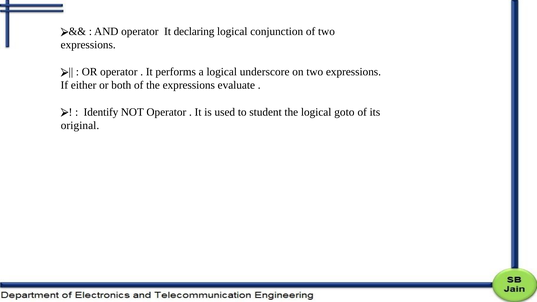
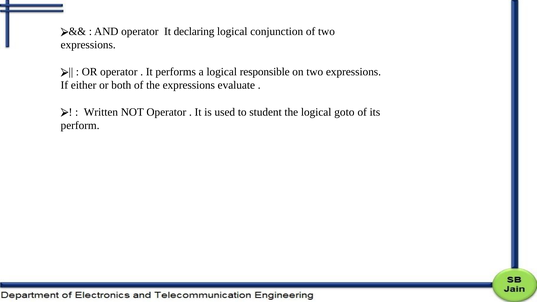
underscore: underscore -> responsible
Identify: Identify -> Written
original: original -> perform
